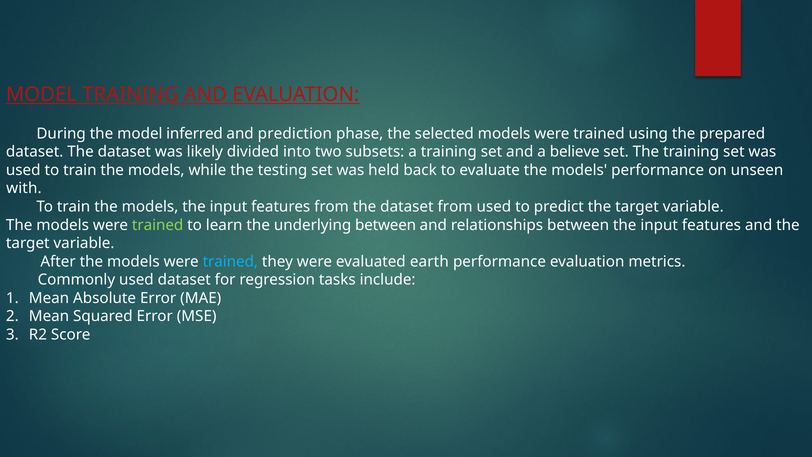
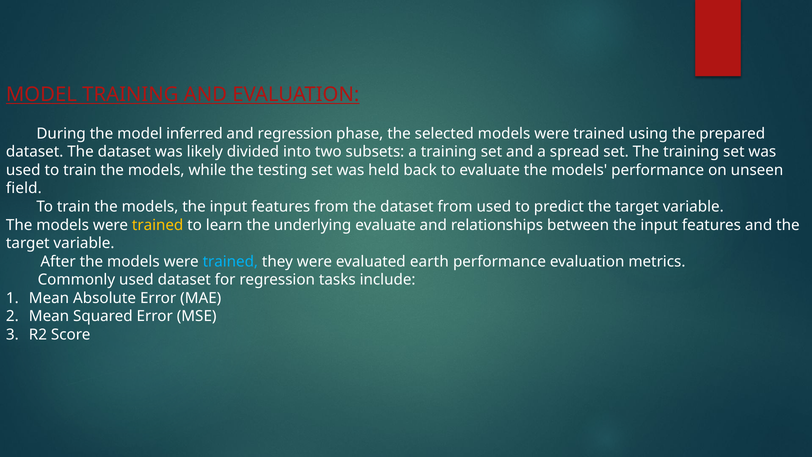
and prediction: prediction -> regression
believe: believe -> spread
with: with -> field
trained at (158, 225) colour: light green -> yellow
underlying between: between -> evaluate
